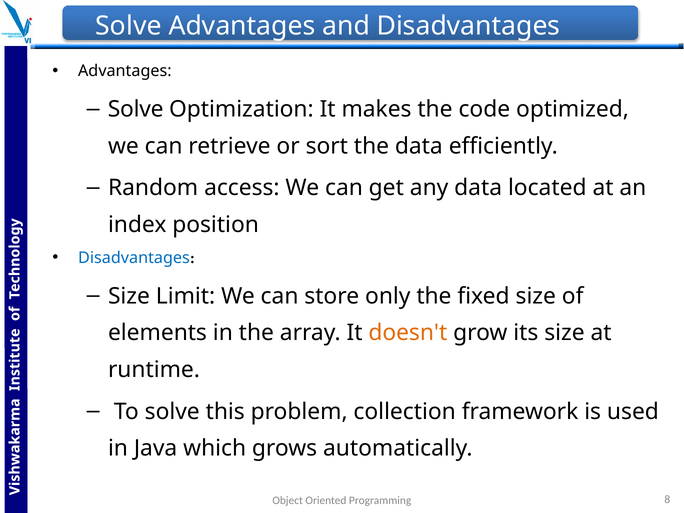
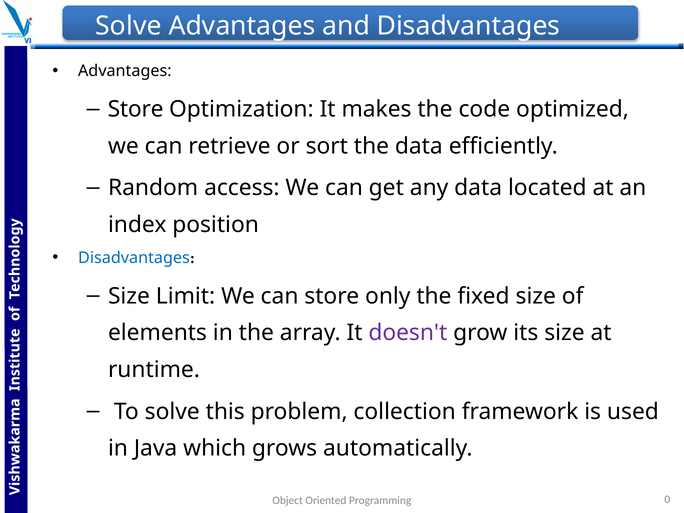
Solve at (136, 109): Solve -> Store
doesn't colour: orange -> purple
8: 8 -> 0
